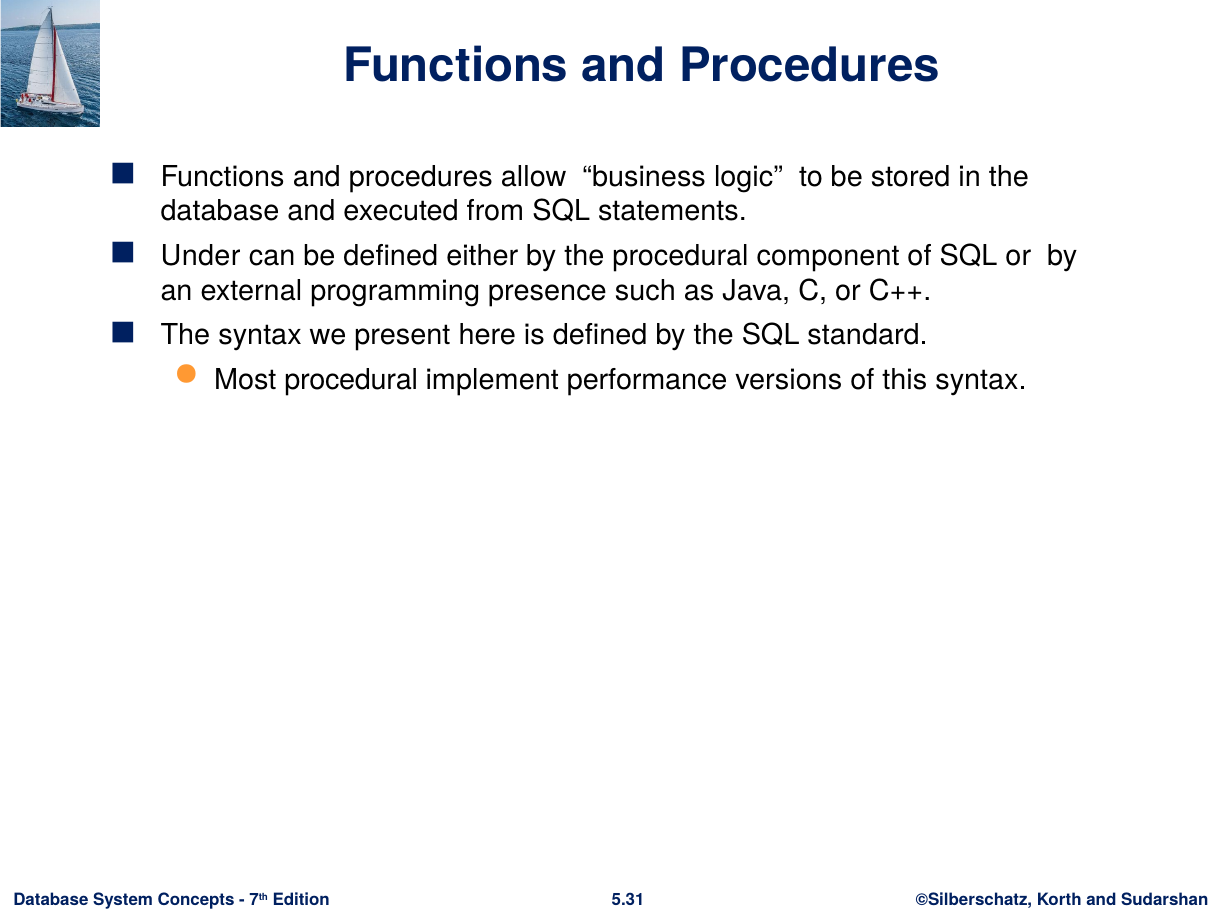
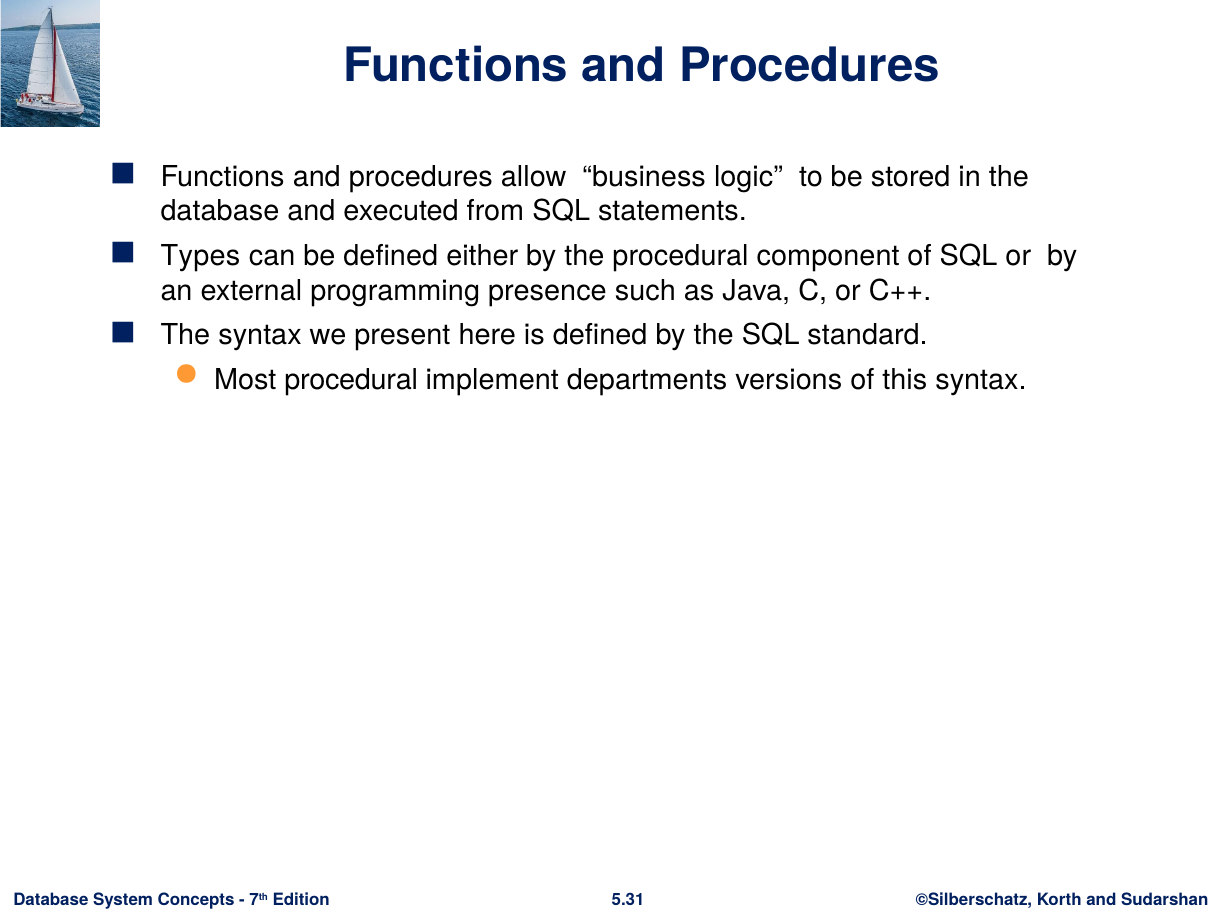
Under: Under -> Types
performance: performance -> departments
